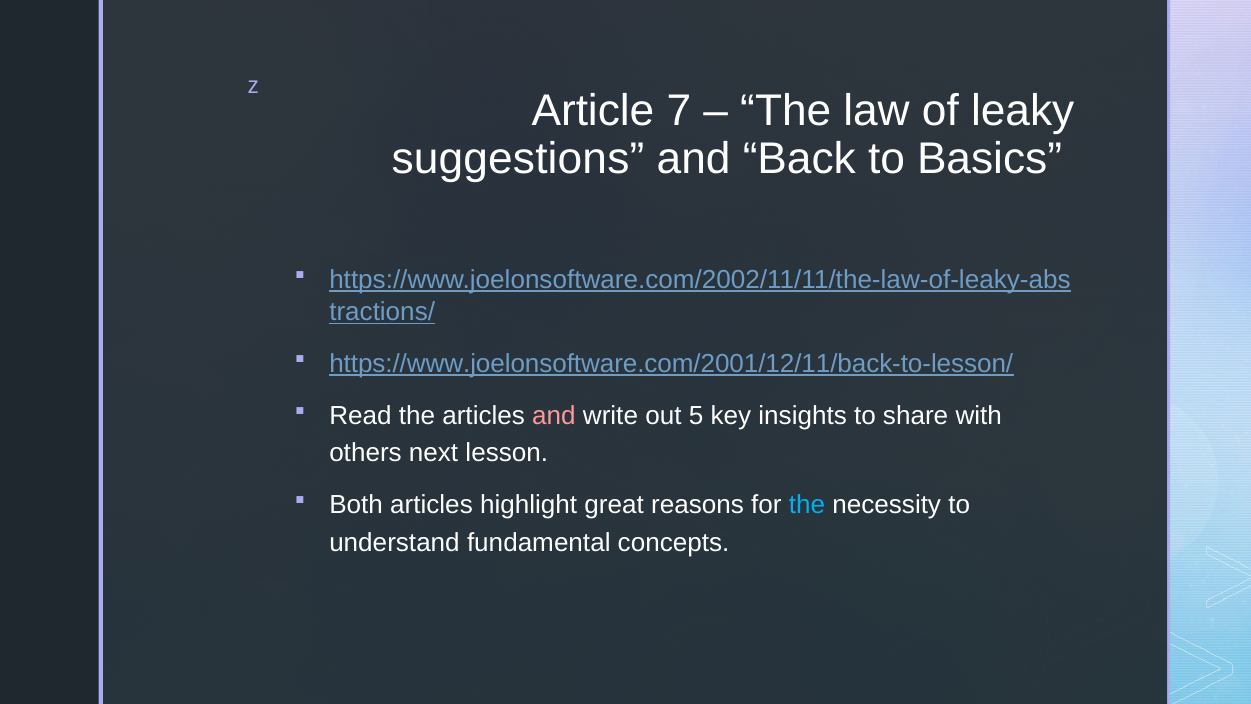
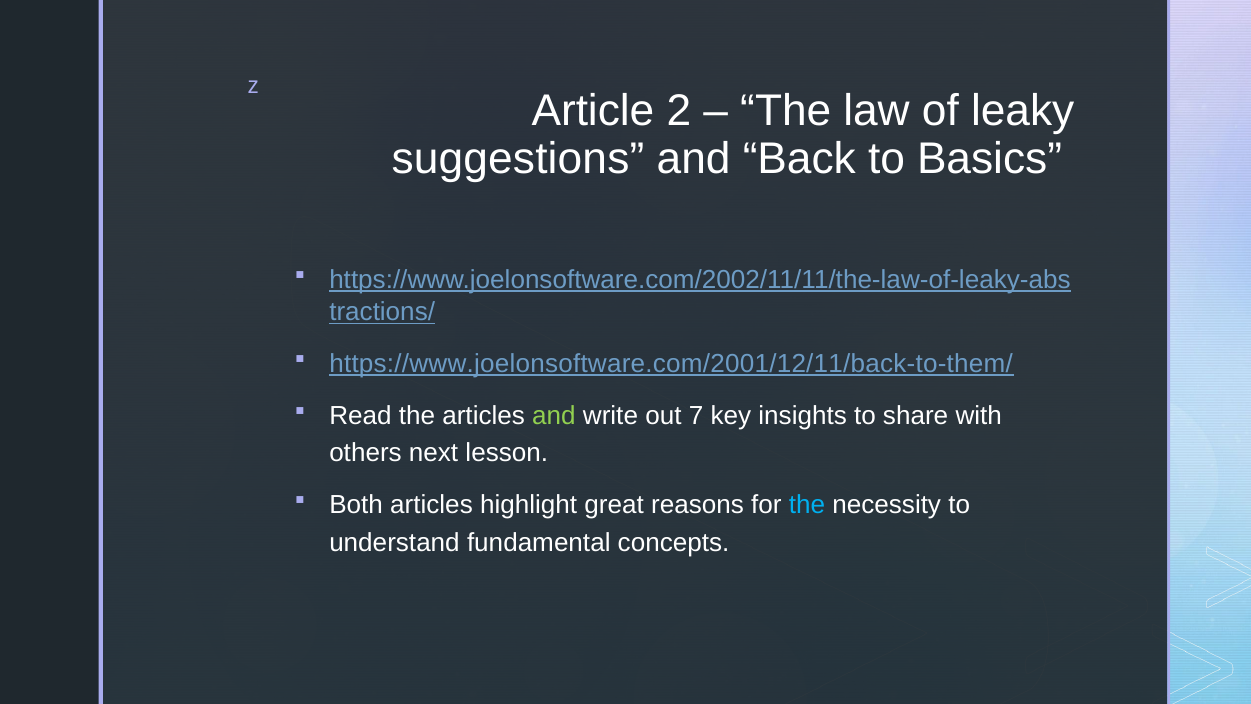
7: 7 -> 2
https://www.joelonsoftware.com/2001/12/11/back-to-lesson/: https://www.joelonsoftware.com/2001/12/11/back-to-lesson/ -> https://www.joelonsoftware.com/2001/12/11/back-to-them/
and at (554, 415) colour: pink -> light green
5: 5 -> 7
